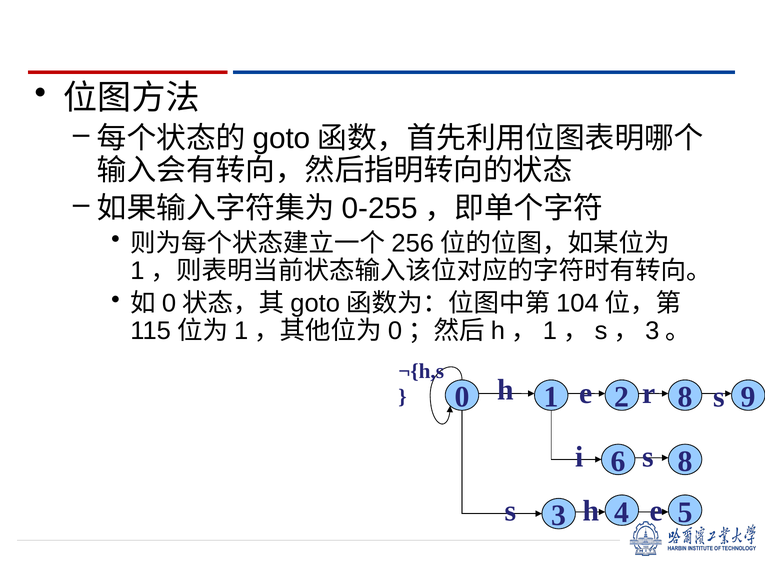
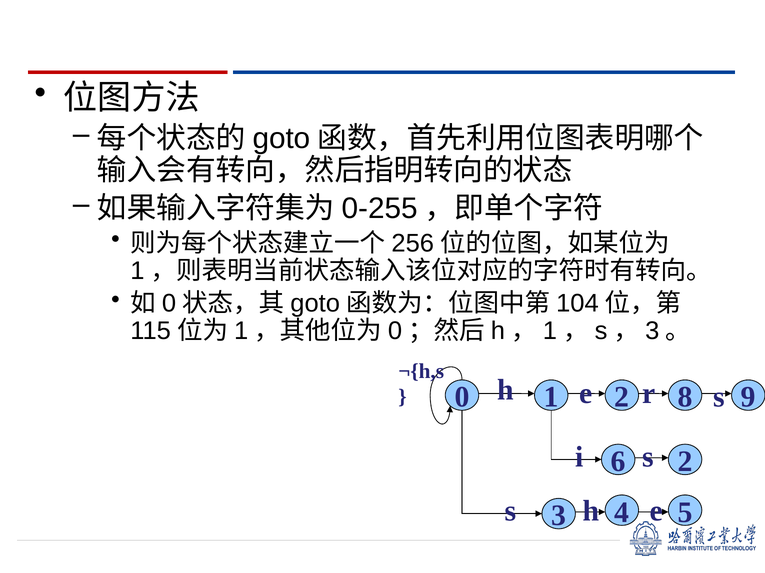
6 8: 8 -> 2
